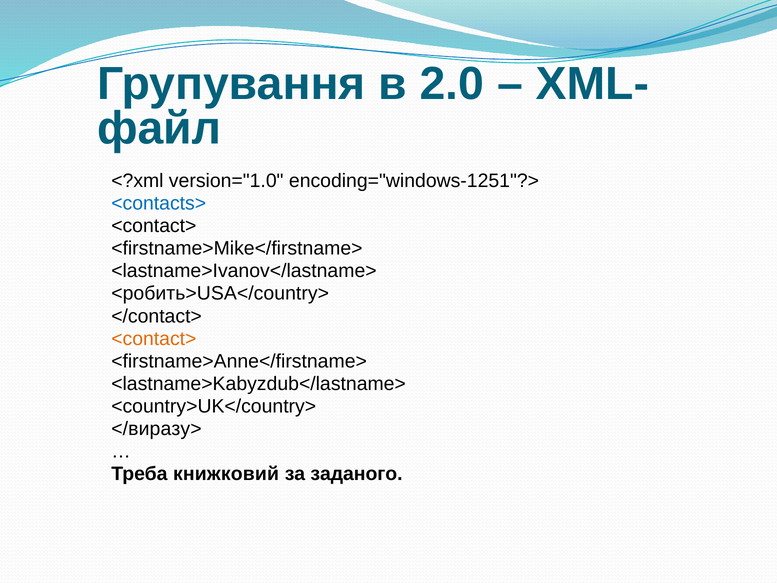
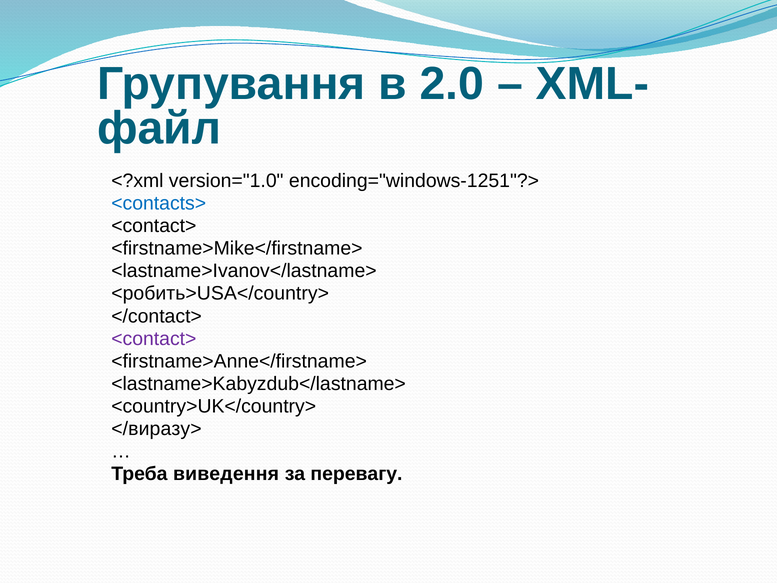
<contact> at (154, 338) colour: orange -> purple
книжковий: книжковий -> виведення
заданого: заданого -> перевагу
